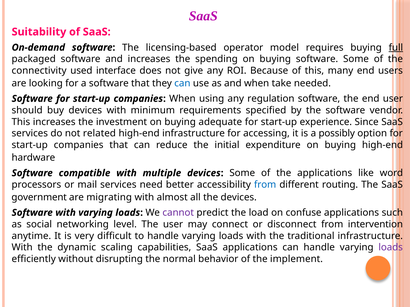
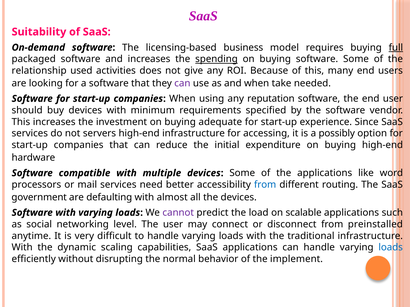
operator: operator -> business
spending underline: none -> present
connectivity: connectivity -> relationship
interface: interface -> activities
can at (182, 84) colour: blue -> purple
regulation: regulation -> reputation
related: related -> servers
migrating: migrating -> defaulting
confuse: confuse -> scalable
intervention: intervention -> preinstalled
loads at (391, 248) colour: purple -> blue
